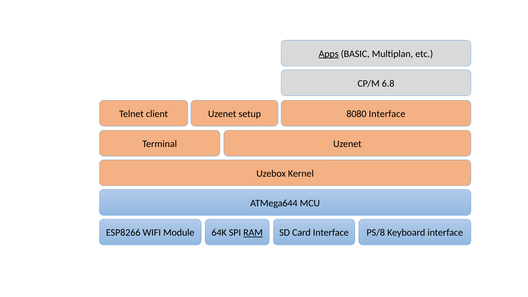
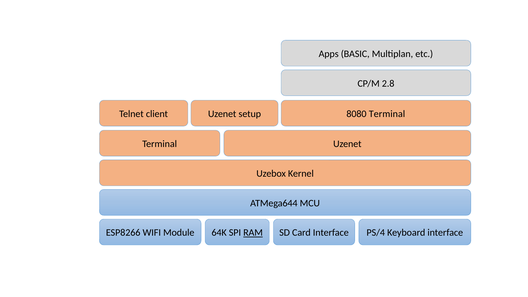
Apps underline: present -> none
6.8: 6.8 -> 2.8
8080 Interface: Interface -> Terminal
PS/8: PS/8 -> PS/4
